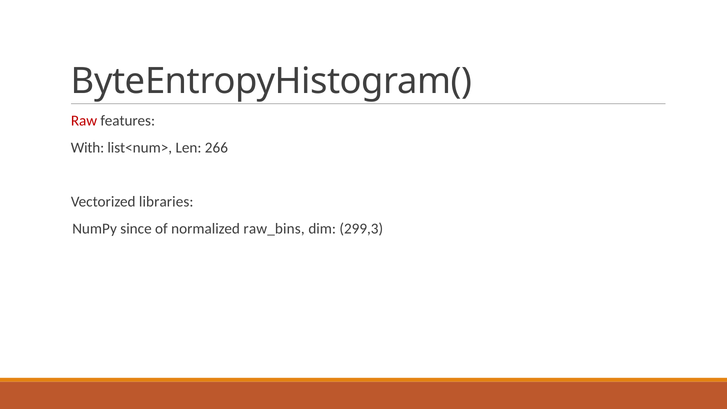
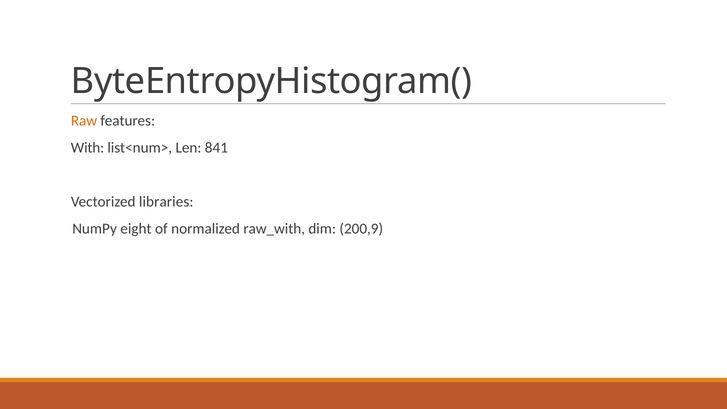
Raw colour: red -> orange
266: 266 -> 841
since: since -> eight
raw_bins: raw_bins -> raw_with
299,3: 299,3 -> 200,9
